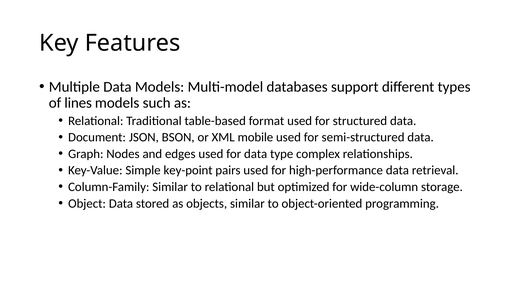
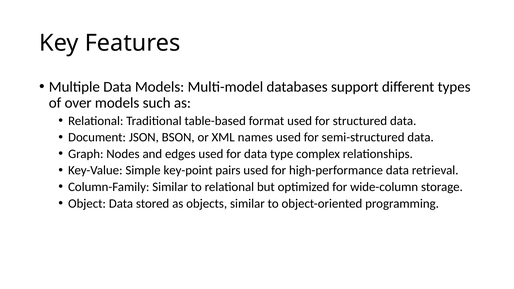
lines: lines -> over
mobile: mobile -> names
